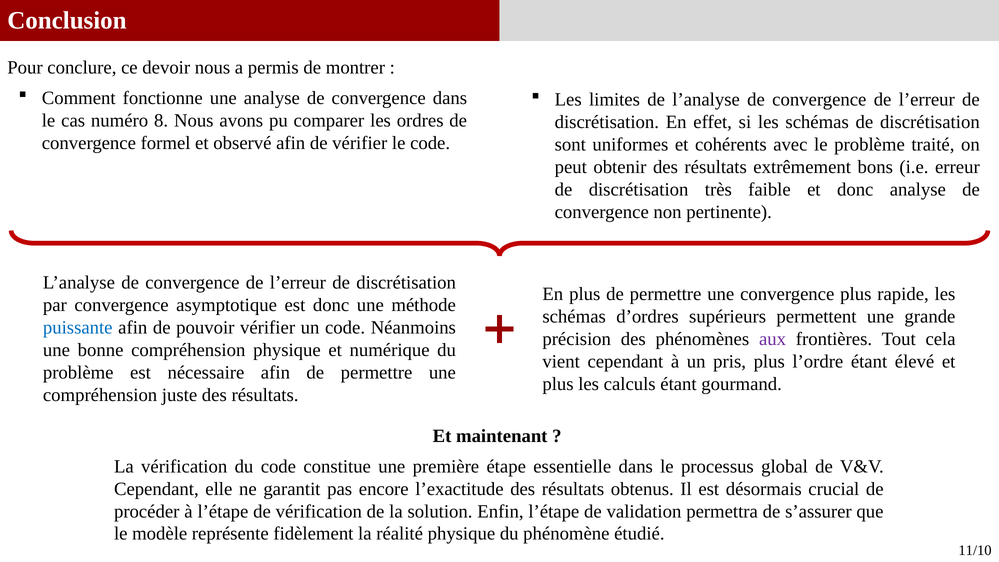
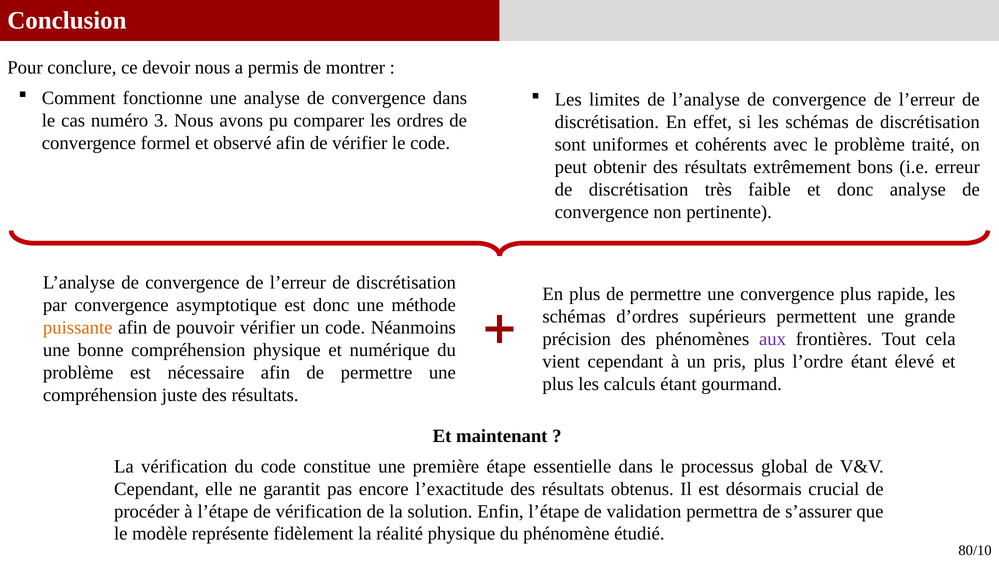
8: 8 -> 3
puissante colour: blue -> orange
11/10: 11/10 -> 80/10
